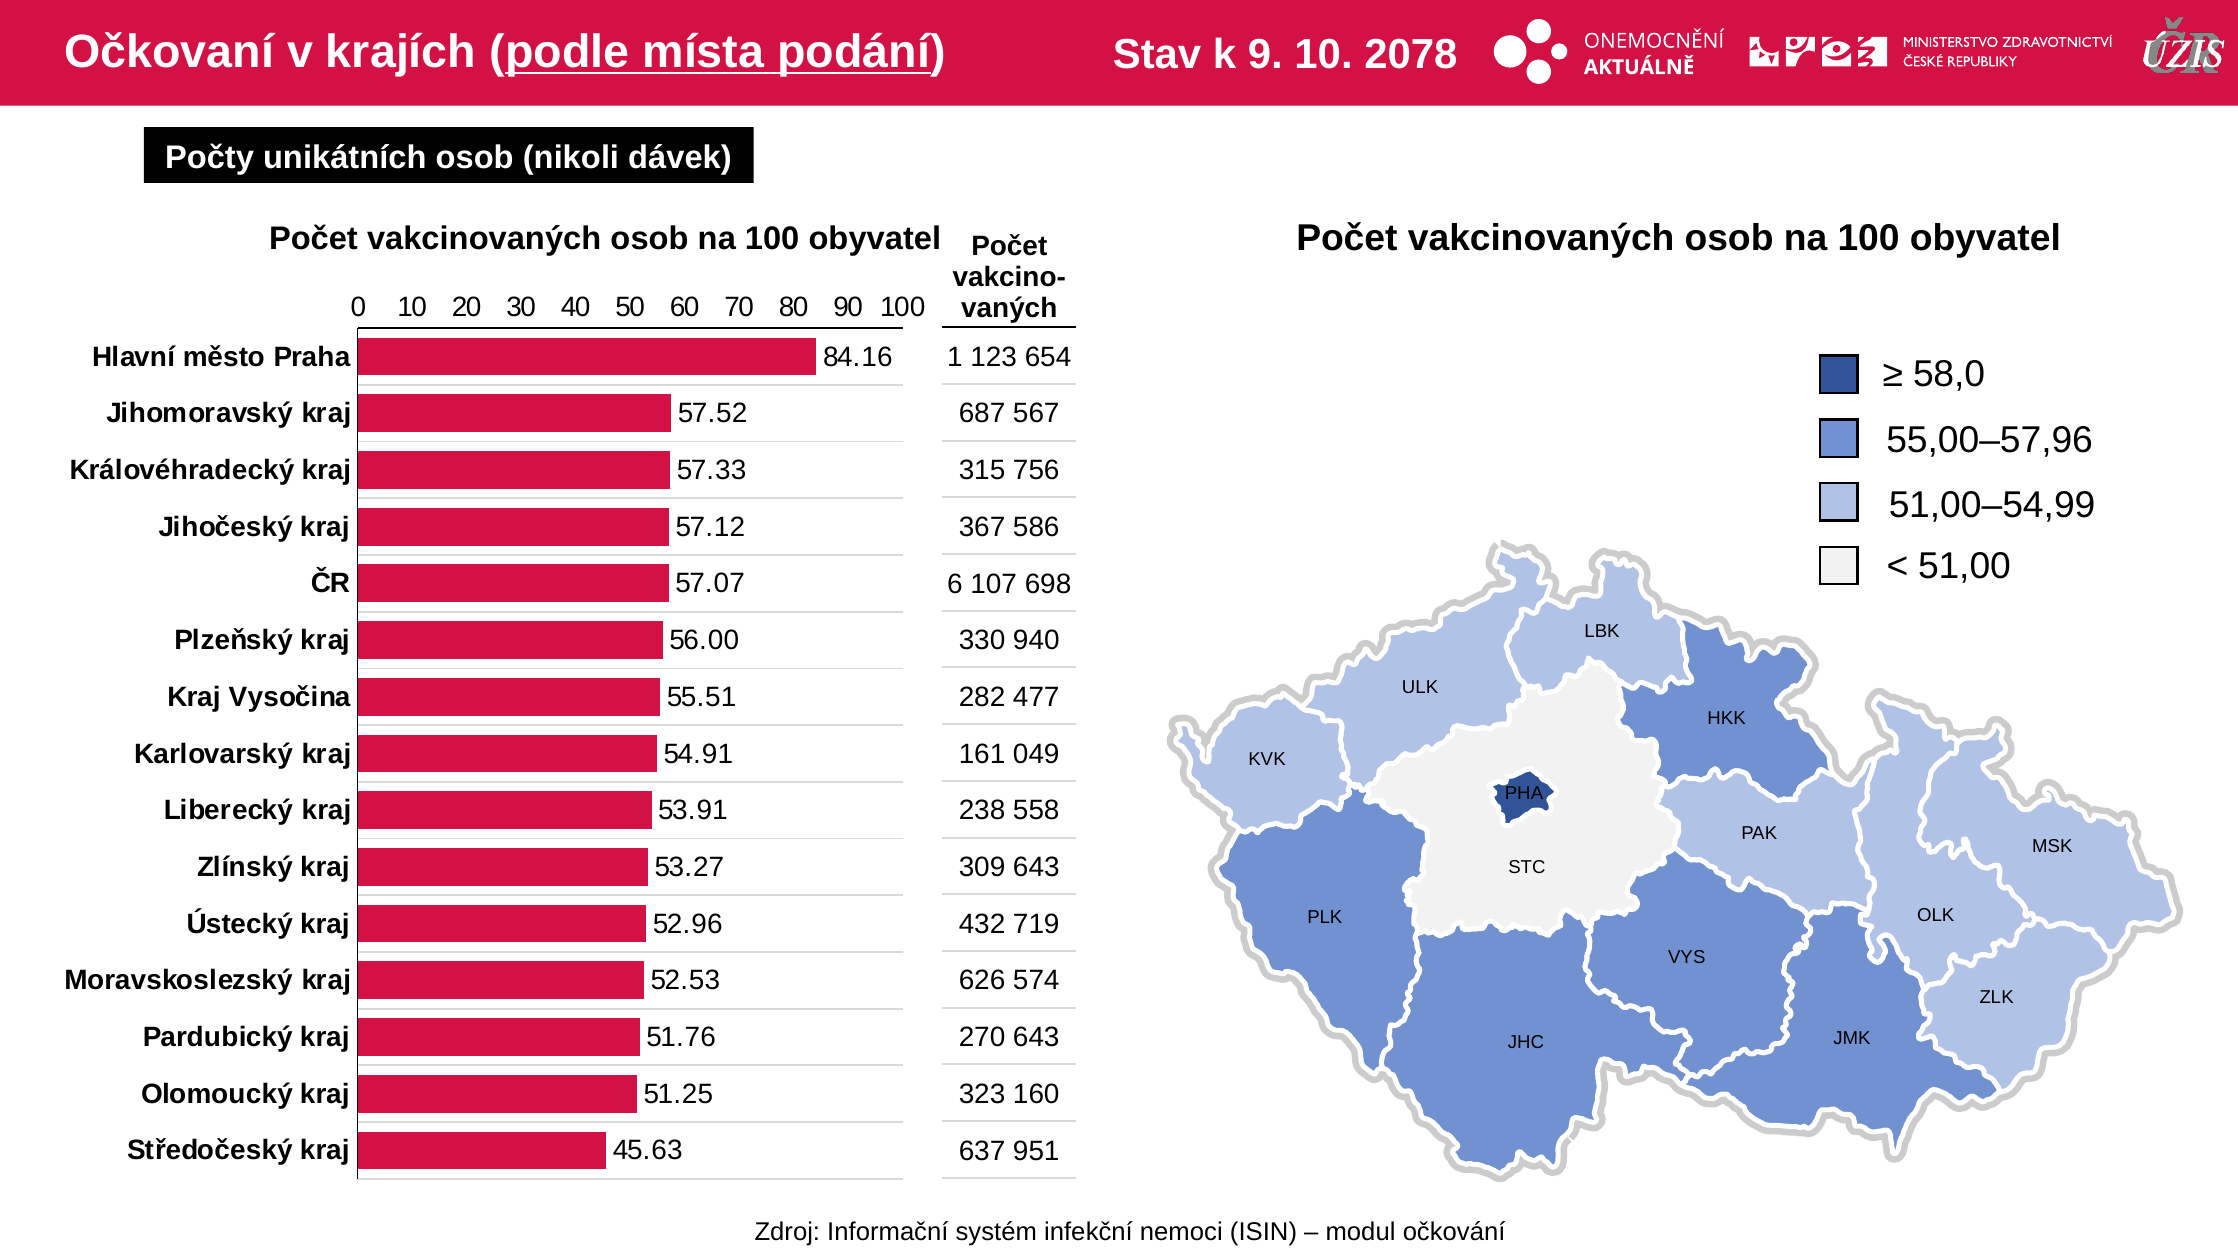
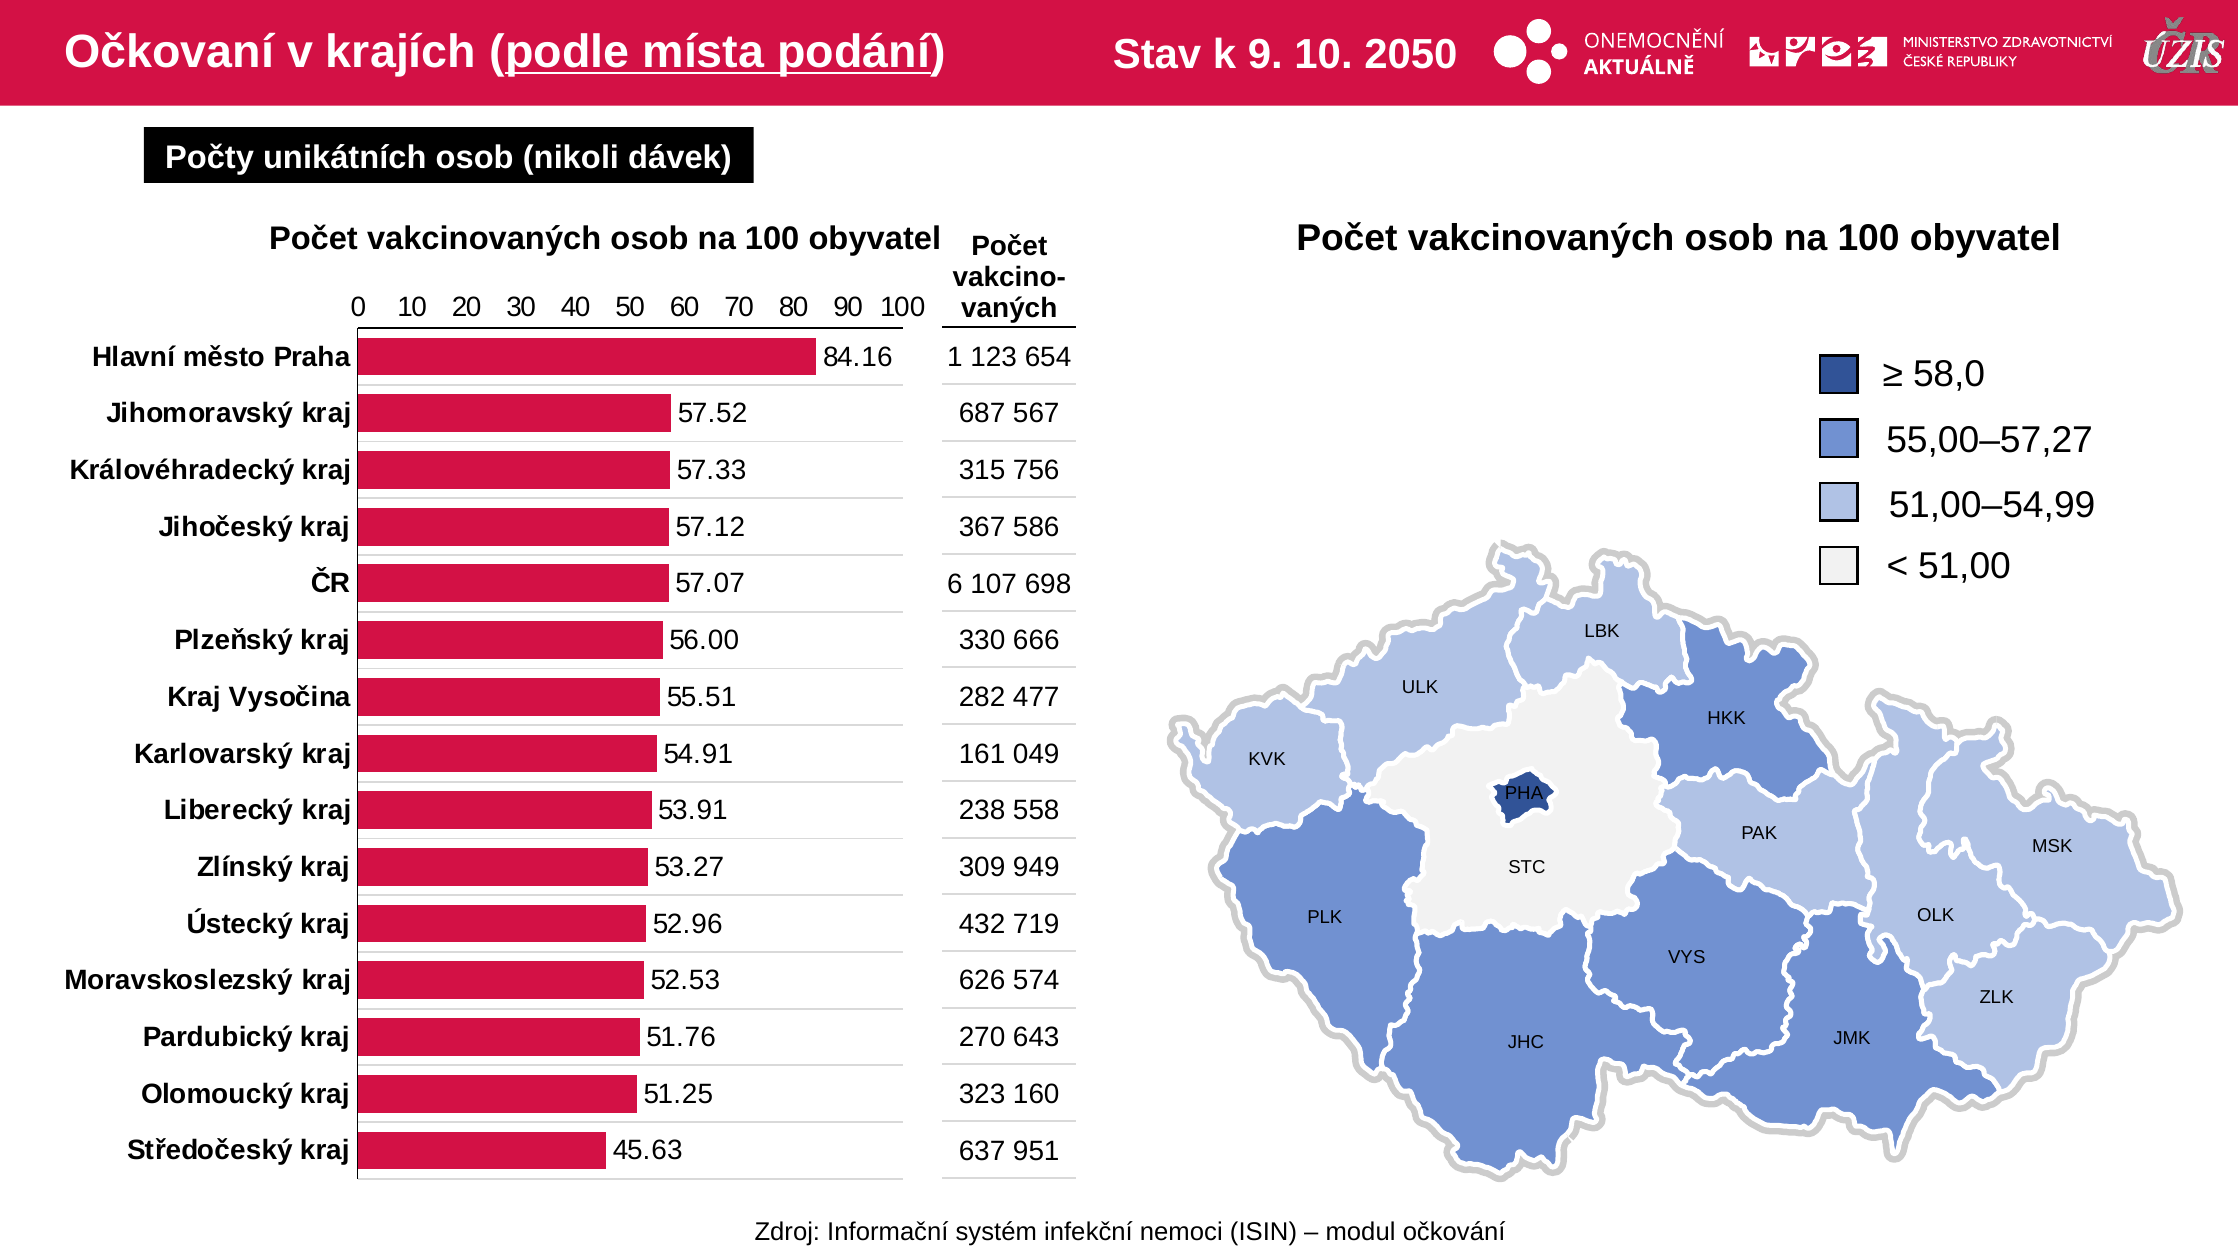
2078: 2078 -> 2050
55,00–57,96: 55,00–57,96 -> 55,00–57,27
940: 940 -> 666
309 643: 643 -> 949
